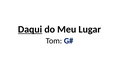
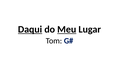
Meu underline: none -> present
